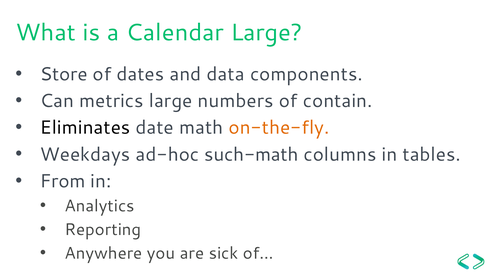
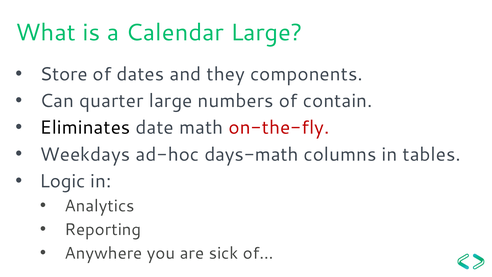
data: data -> they
metrics: metrics -> quarter
on-the-fly colour: orange -> red
such-math: such-math -> days-math
From: From -> Logic
